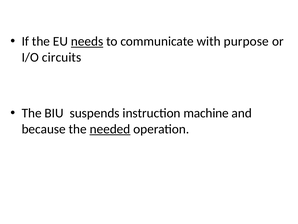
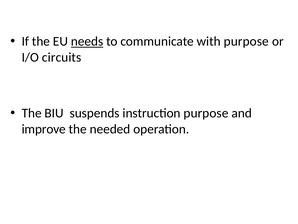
instruction machine: machine -> purpose
because: because -> improve
needed underline: present -> none
